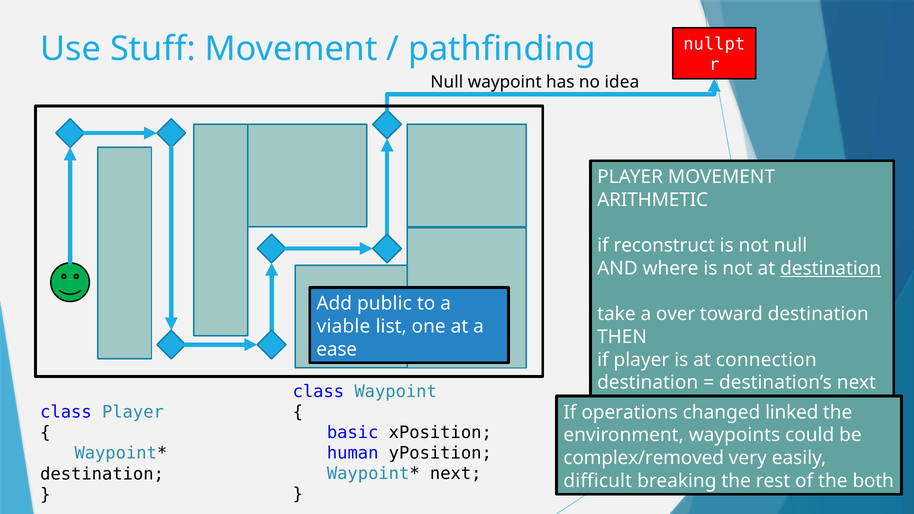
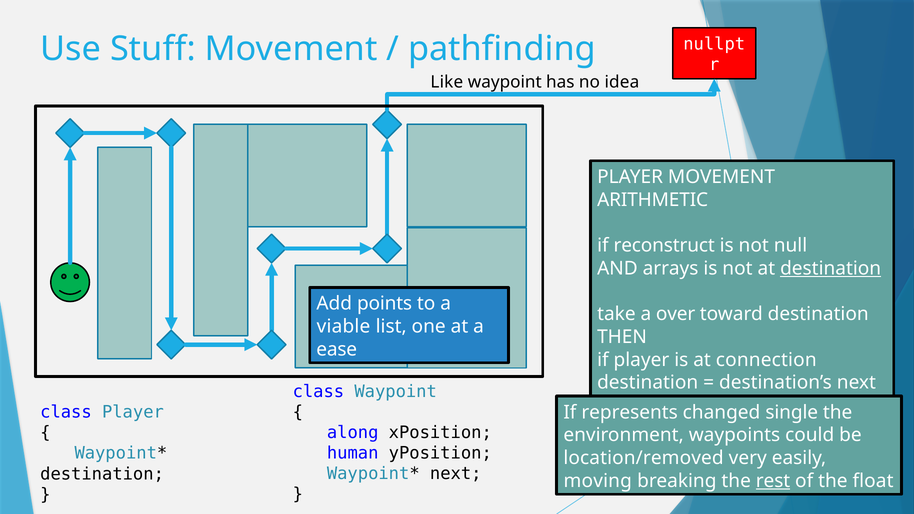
Null at (447, 82): Null -> Like
where: where -> arrays
public: public -> points
operations: operations -> represents
linked: linked -> single
basic: basic -> along
complex/removed: complex/removed -> location/removed
difficult: difficult -> moving
rest underline: none -> present
both: both -> float
